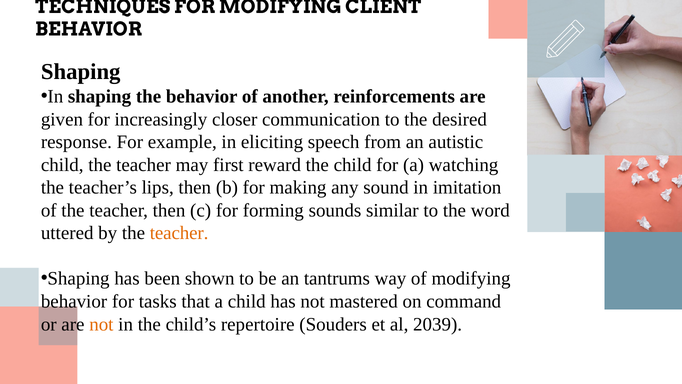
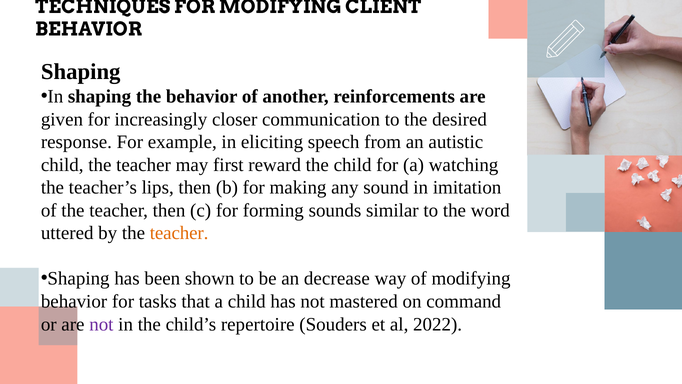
tantrums: tantrums -> decrease
not at (101, 324) colour: orange -> purple
2039: 2039 -> 2022
